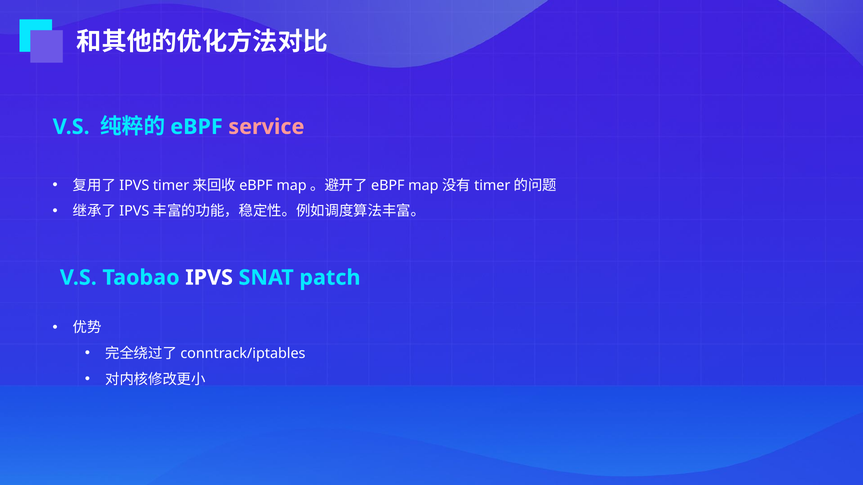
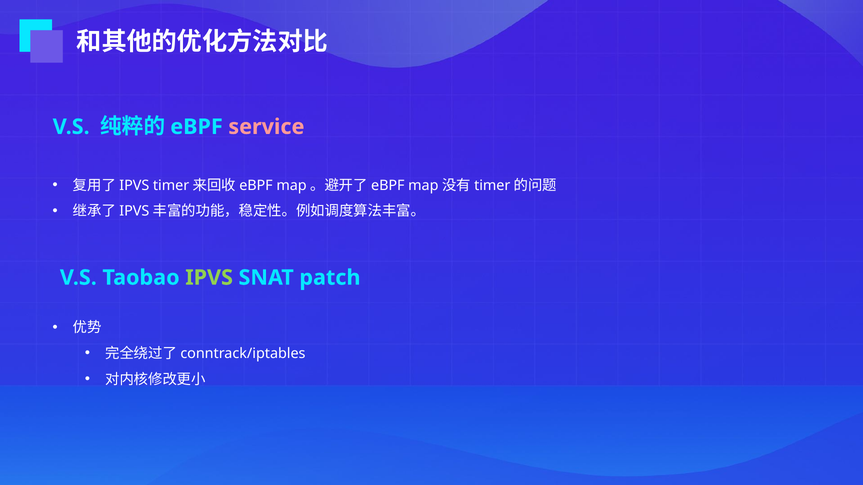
IPVS colour: white -> light green
